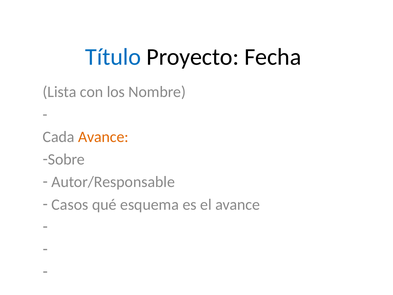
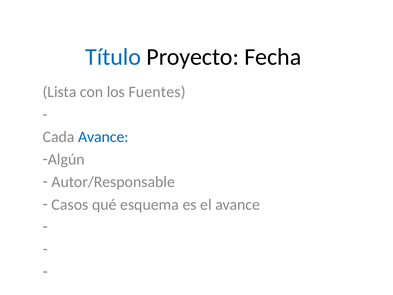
Nombre: Nombre -> Fuentes
Avance at (103, 137) colour: orange -> blue
Sobre: Sobre -> Algún
